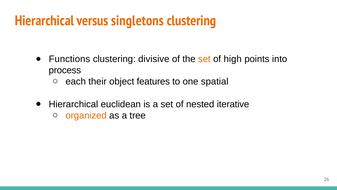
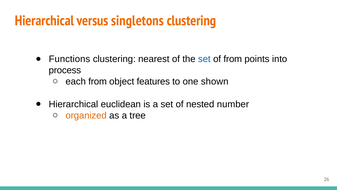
divisive: divisive -> nearest
set at (204, 59) colour: orange -> blue
of high: high -> from
each their: their -> from
spatial: spatial -> shown
iterative: iterative -> number
